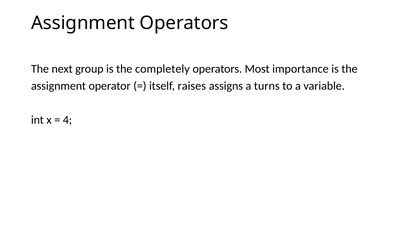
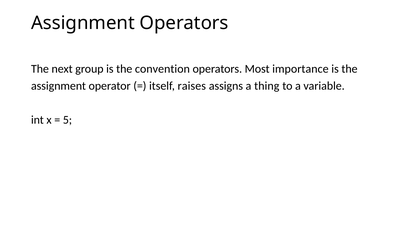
completely: completely -> convention
turns: turns -> thing
4: 4 -> 5
